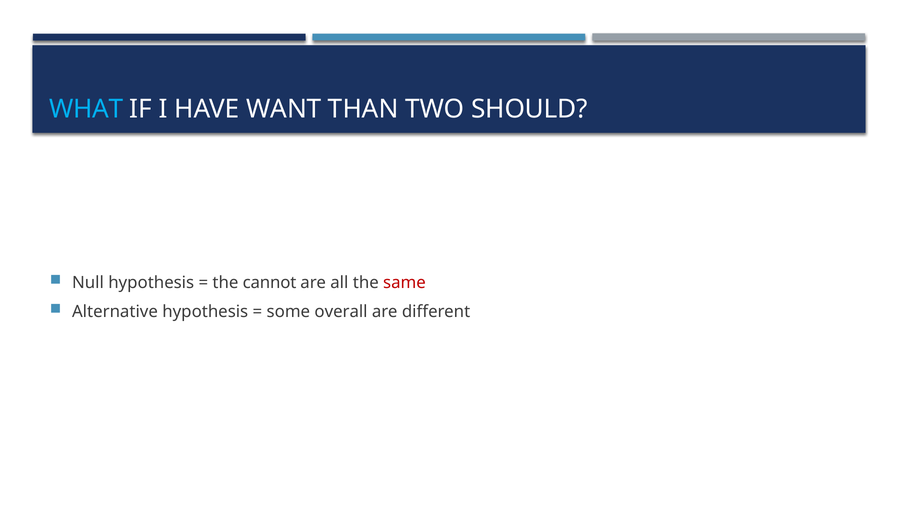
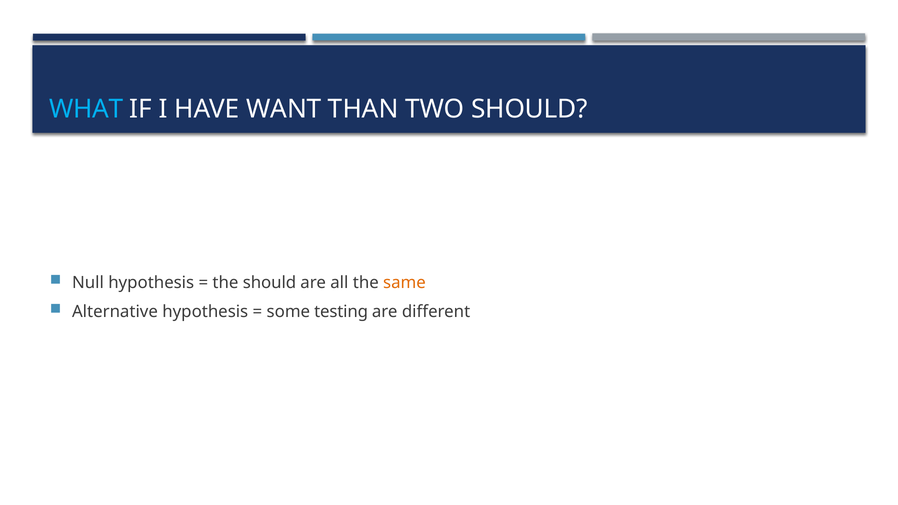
the cannot: cannot -> should
same colour: red -> orange
overall: overall -> testing
